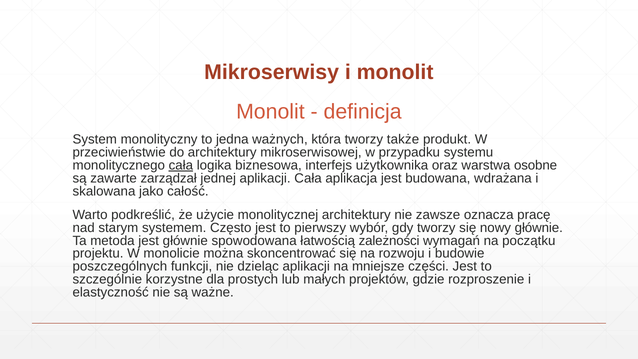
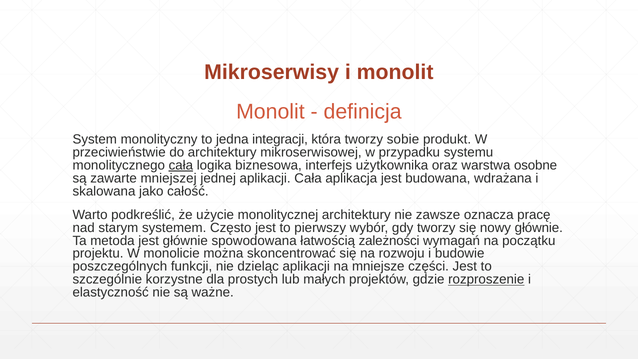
ważnych: ważnych -> integracji
także: także -> sobie
zarządzał: zarządzał -> mniejszej
rozproszenie underline: none -> present
